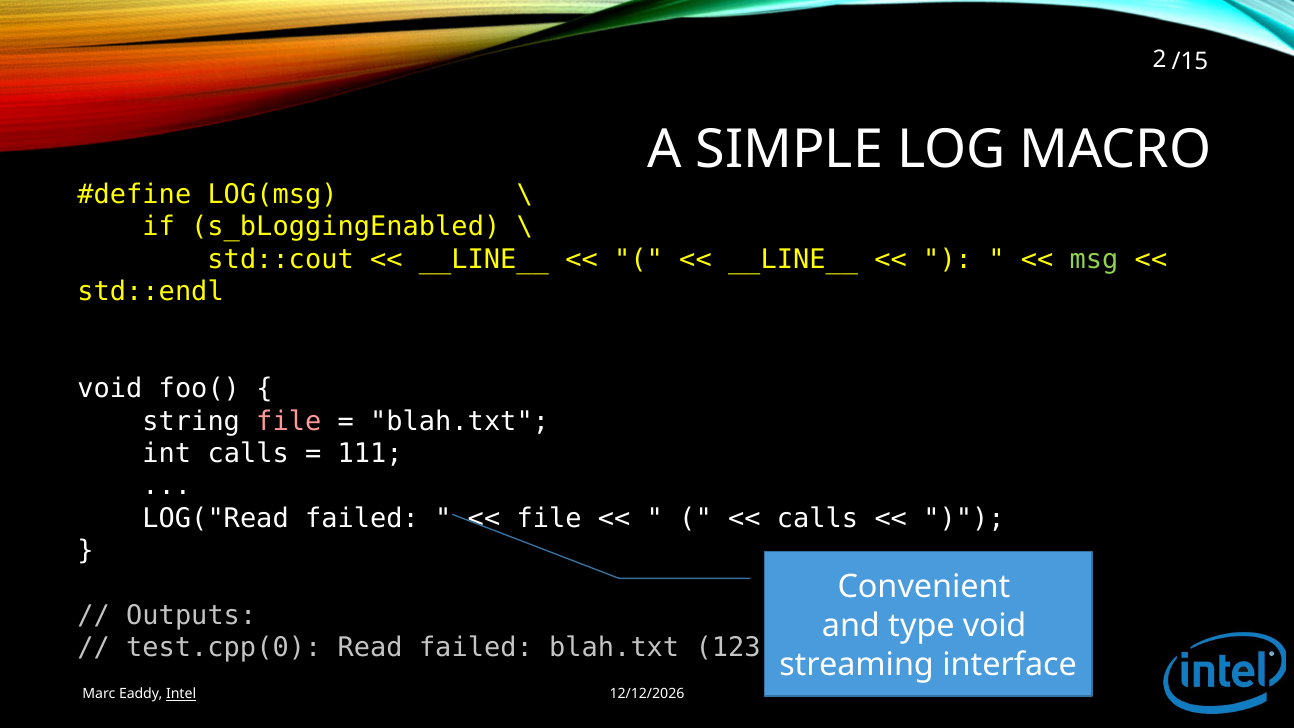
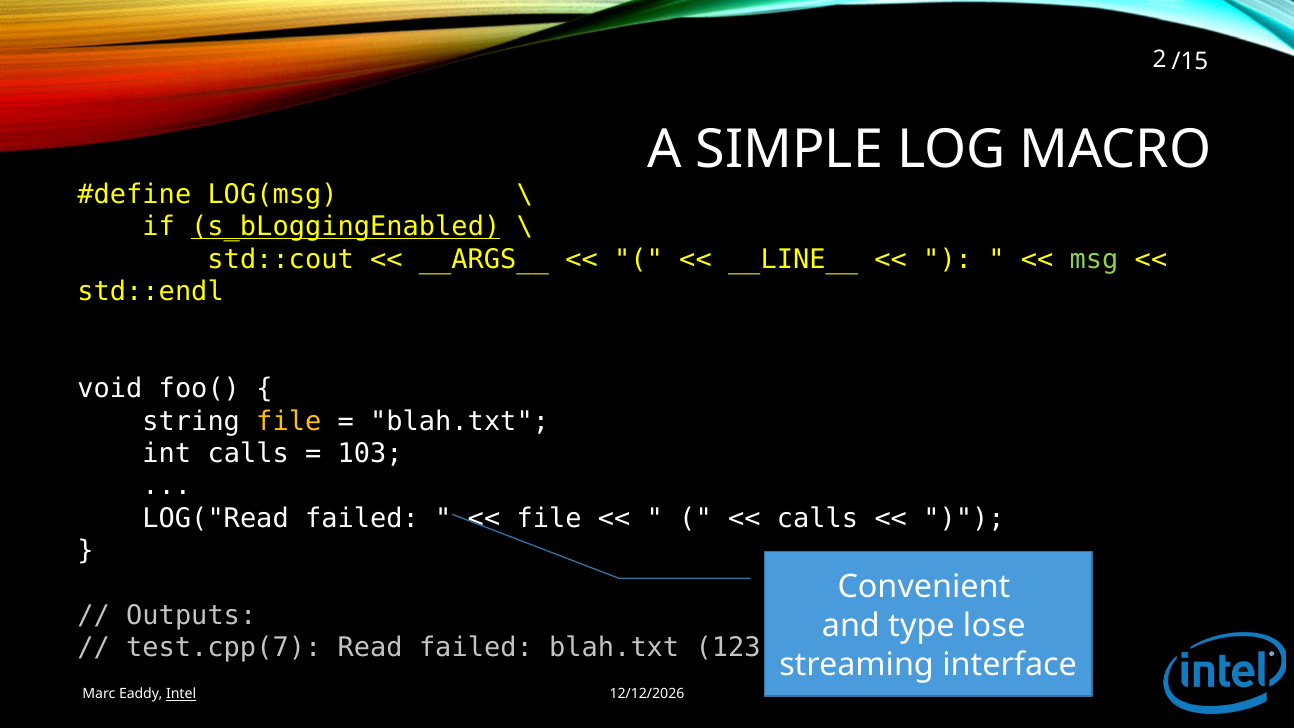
s_bLoggingEnabled underline: none -> present
__LINE__ at (484, 259): __LINE__ -> __ARGS__
file at (289, 421) colour: pink -> yellow
111: 111 -> 103
type void: void -> lose
test.cpp(0: test.cpp(0 -> test.cpp(7
